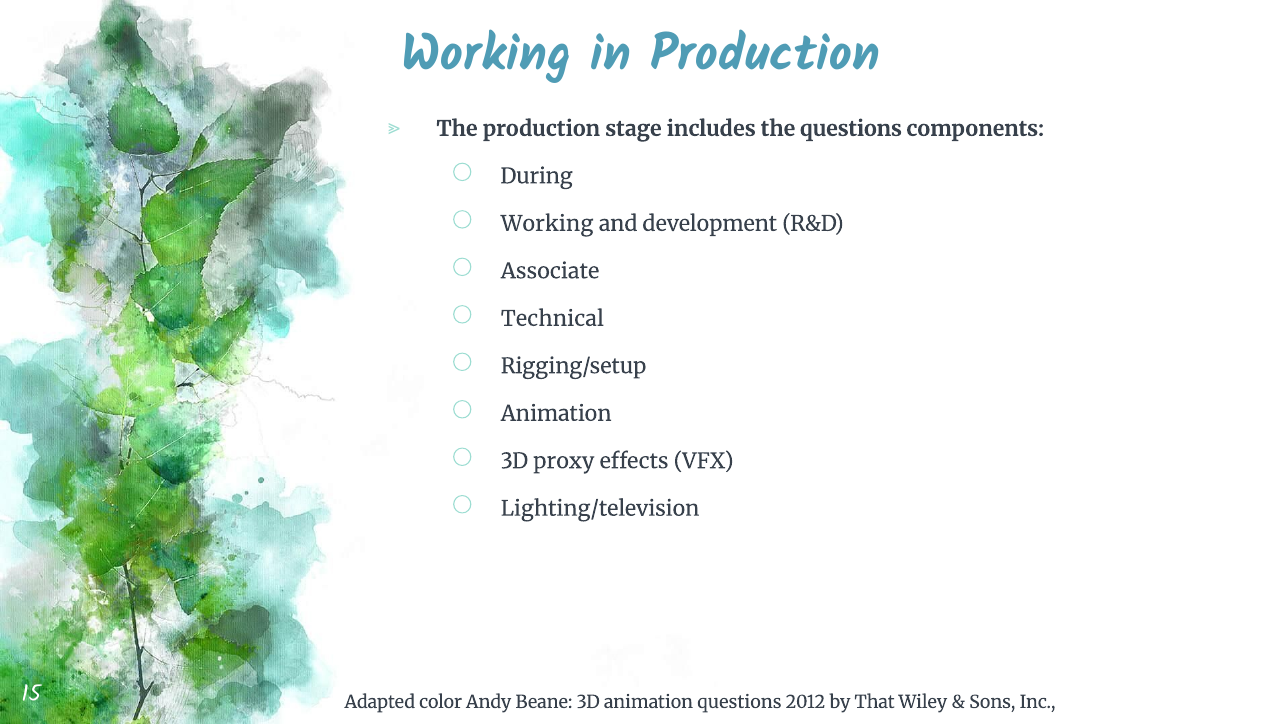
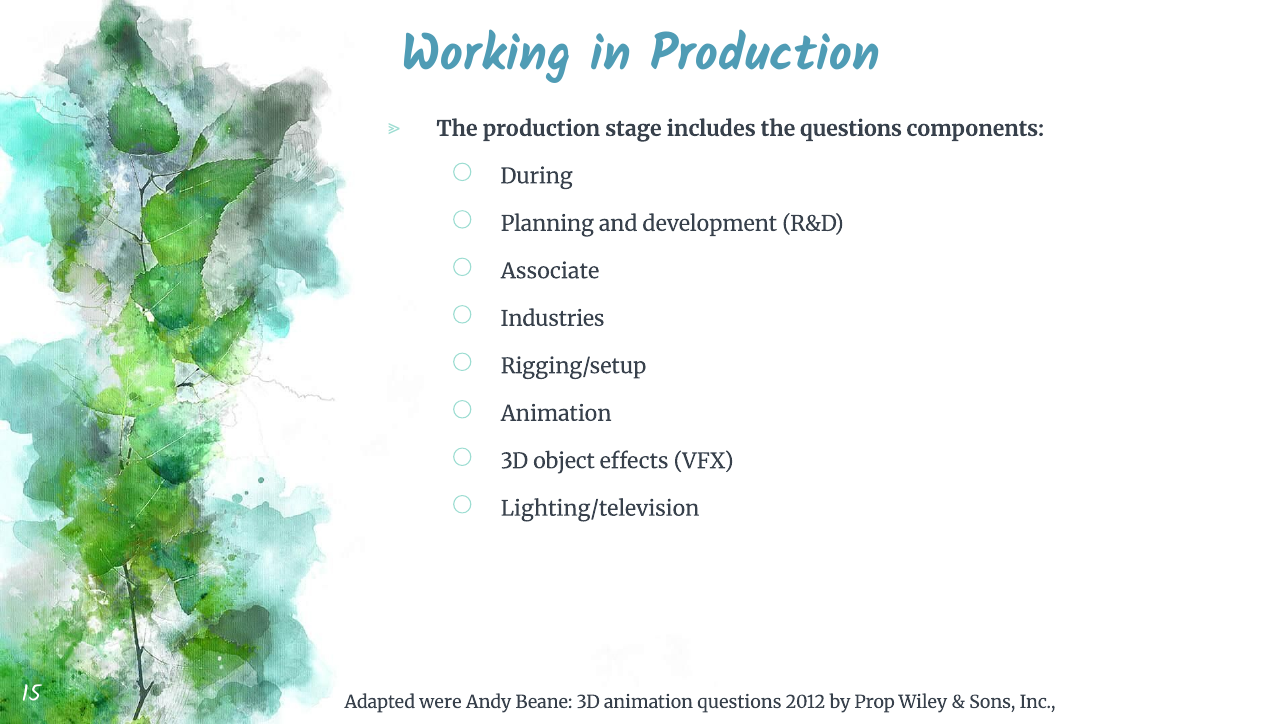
Working at (547, 224): Working -> Planning
Technical: Technical -> Industries
proxy: proxy -> object
color: color -> were
That: That -> Prop
